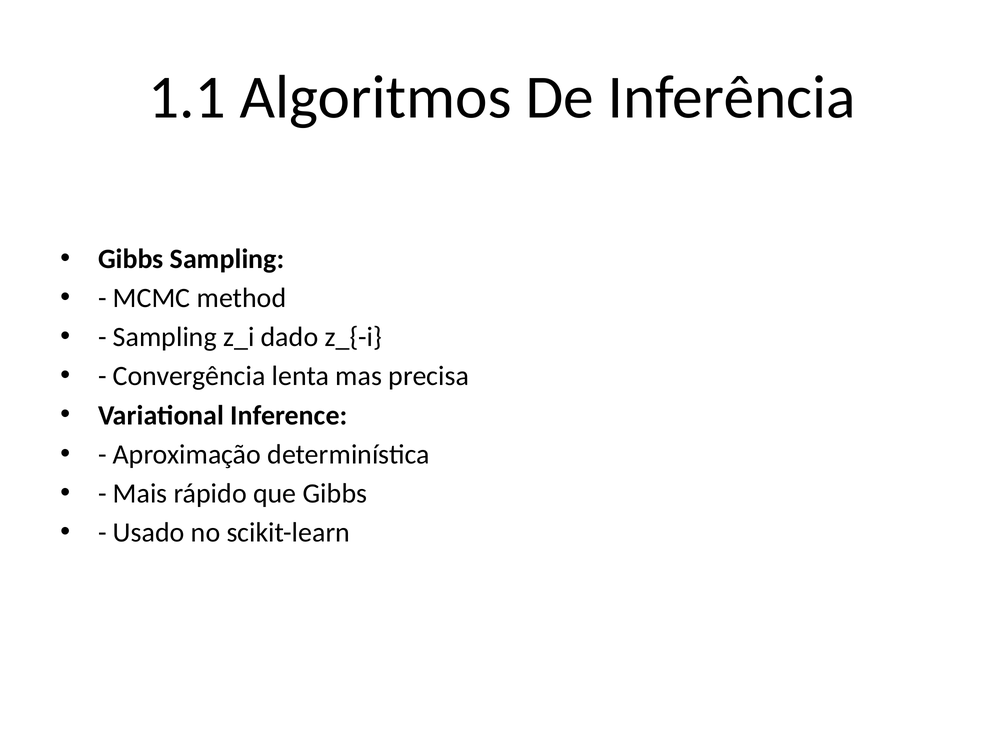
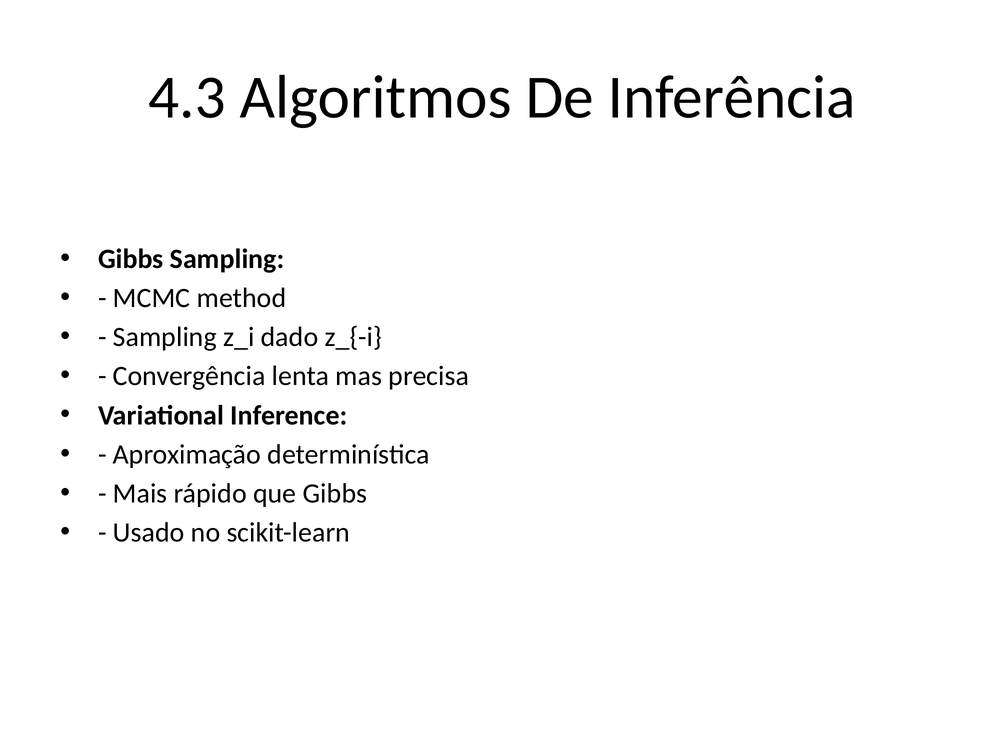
1.1: 1.1 -> 4.3
